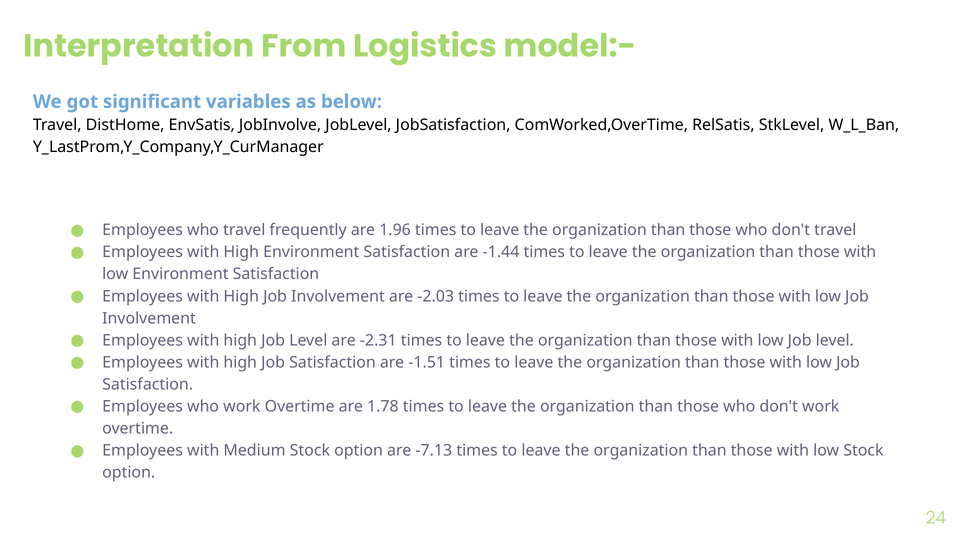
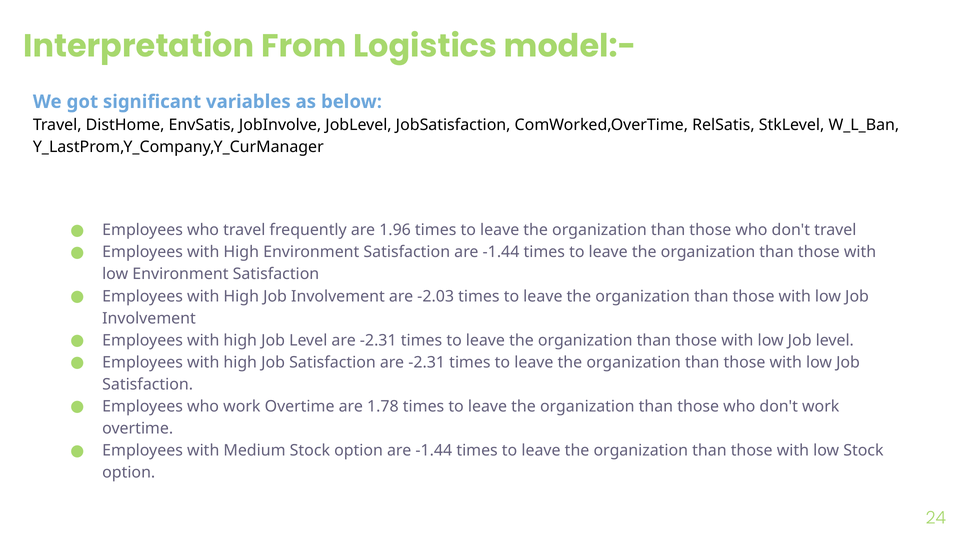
Satisfaction are -1.51: -1.51 -> -2.31
option are -7.13: -7.13 -> -1.44
